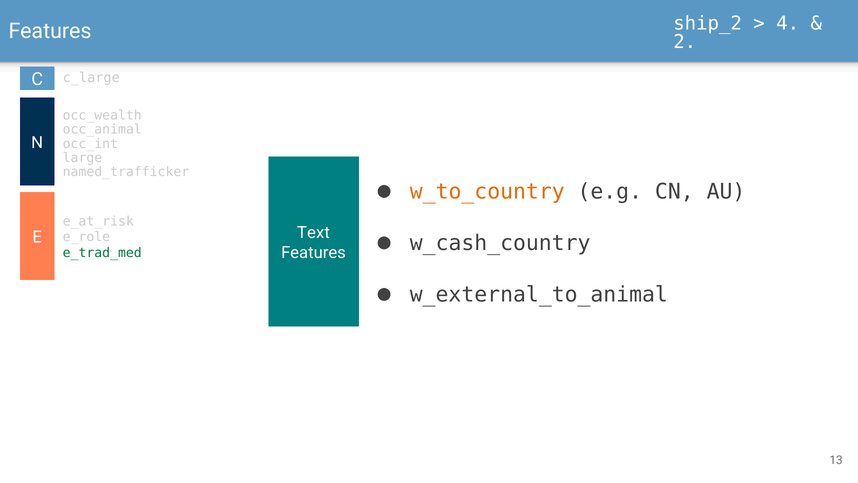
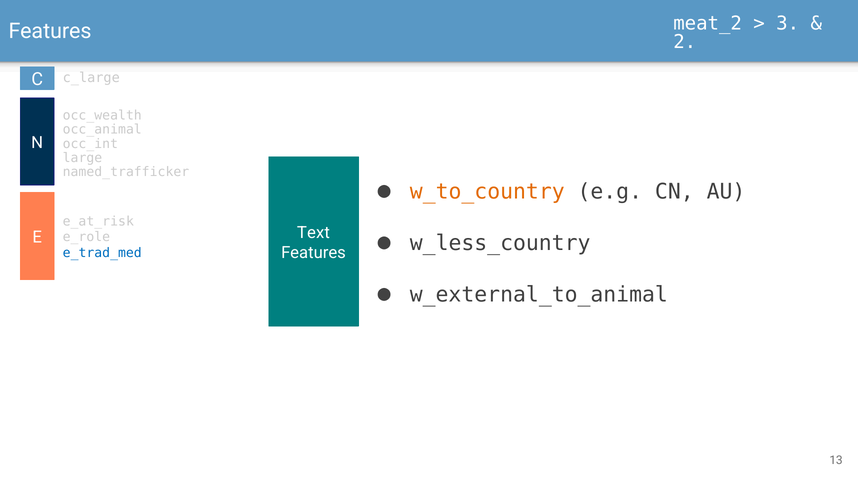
ship_2: ship_2 -> meat_2
4: 4 -> 3
w_cash_country: w_cash_country -> w_less_country
e_trad_med colour: green -> blue
